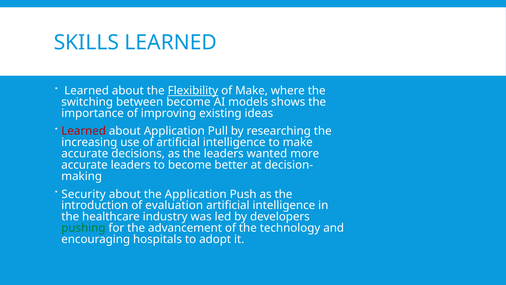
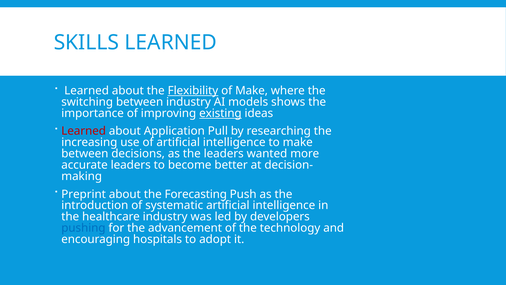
between become: become -> industry
existing underline: none -> present
accurate at (85, 154): accurate -> between
Security: Security -> Preprint
the Application: Application -> Forecasting
evaluation: evaluation -> systematic
pushing colour: green -> blue
